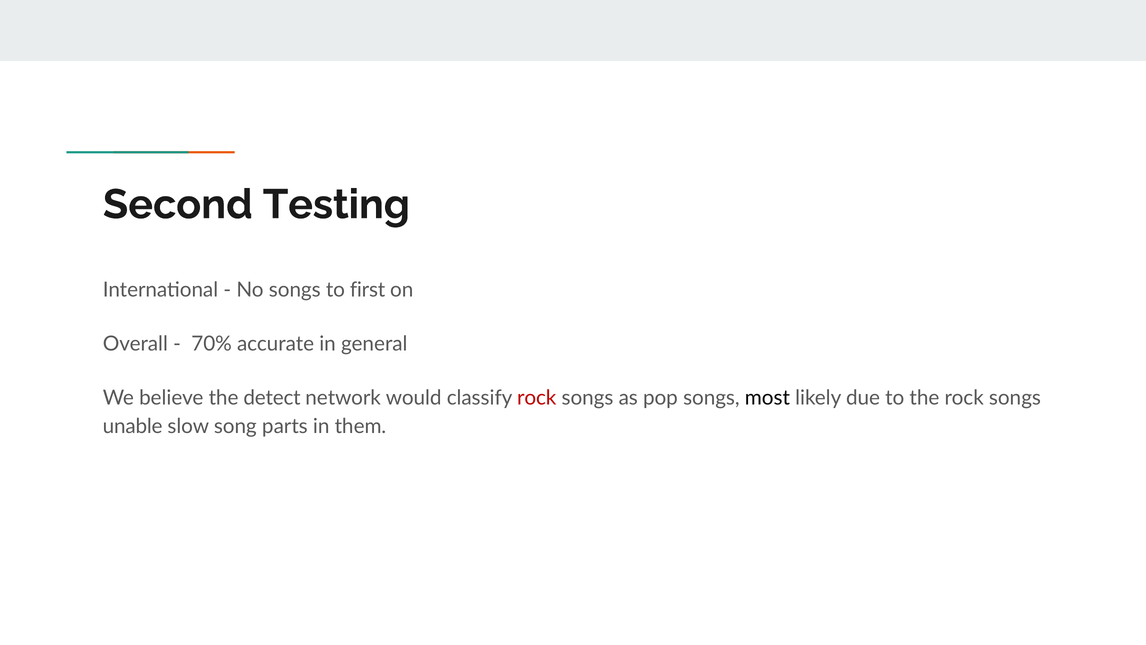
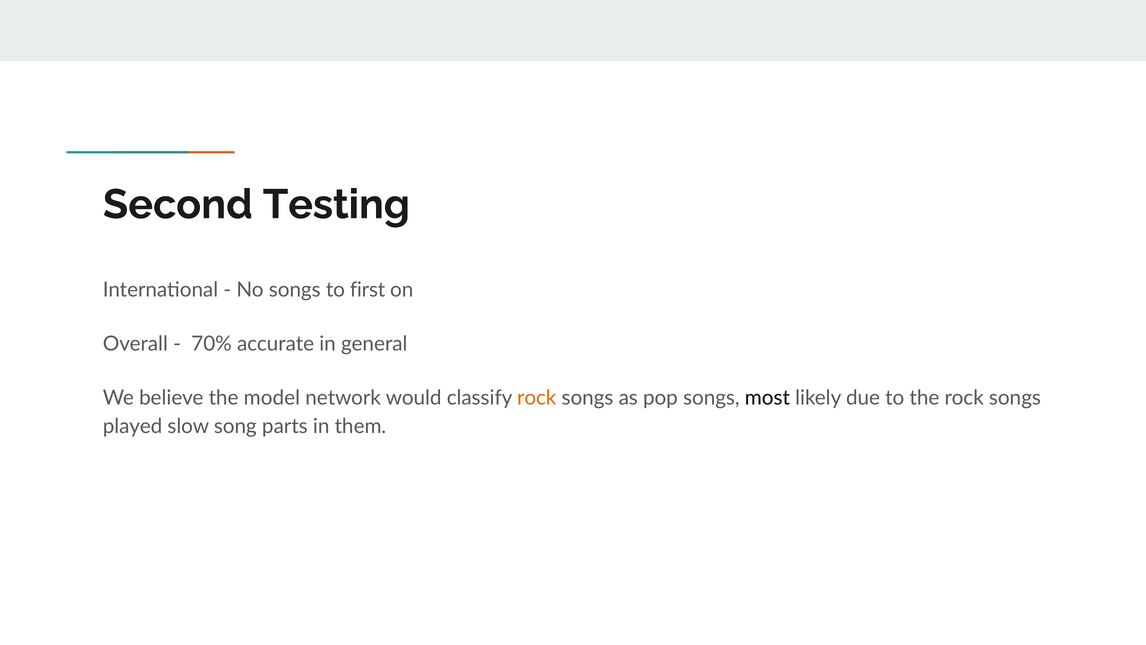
detect: detect -> model
rock at (537, 398) colour: red -> orange
unable: unable -> played
